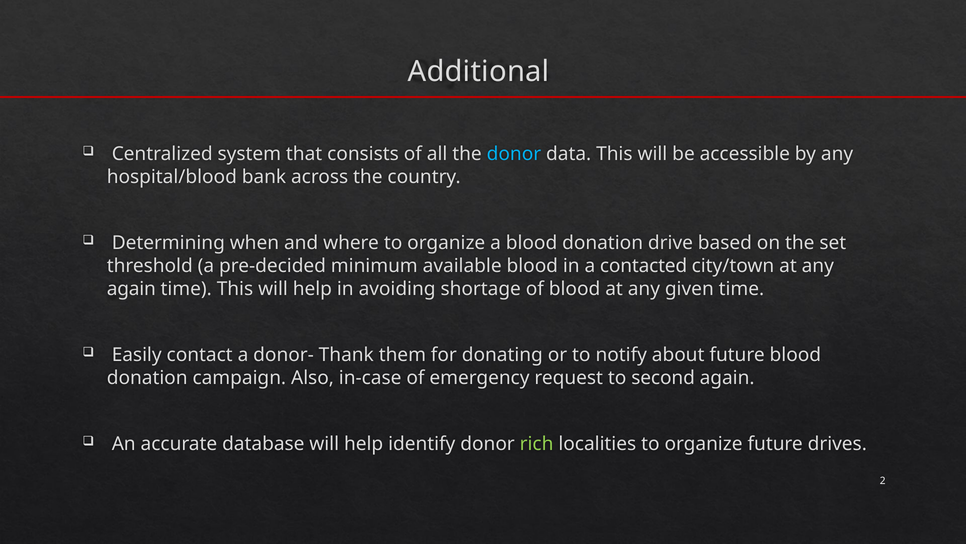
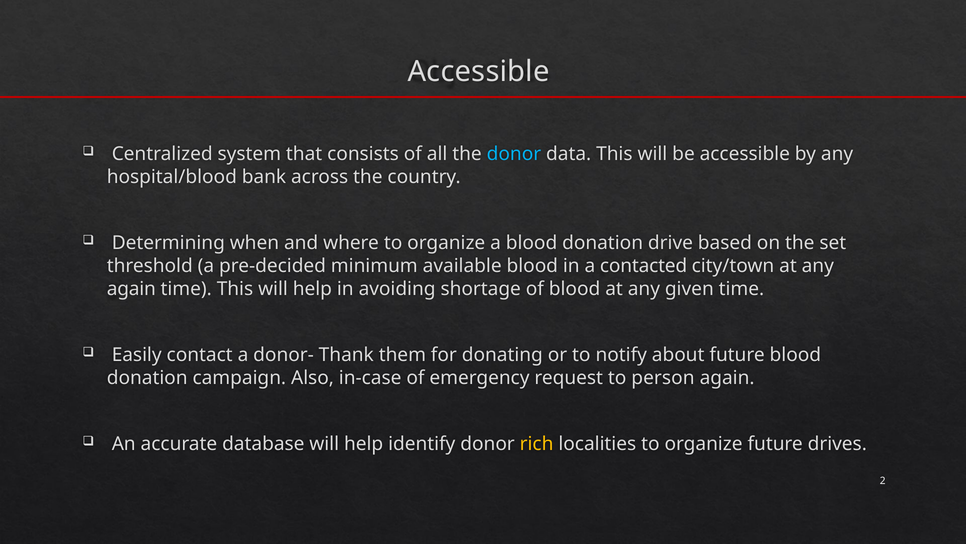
Additional at (479, 71): Additional -> Accessible
second: second -> person
rich colour: light green -> yellow
